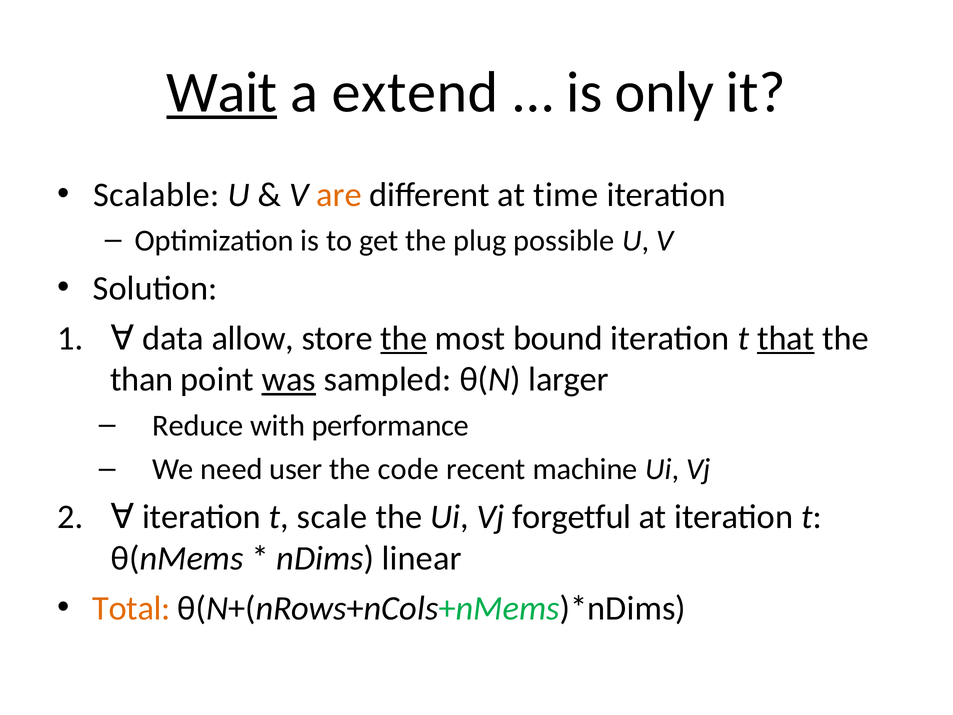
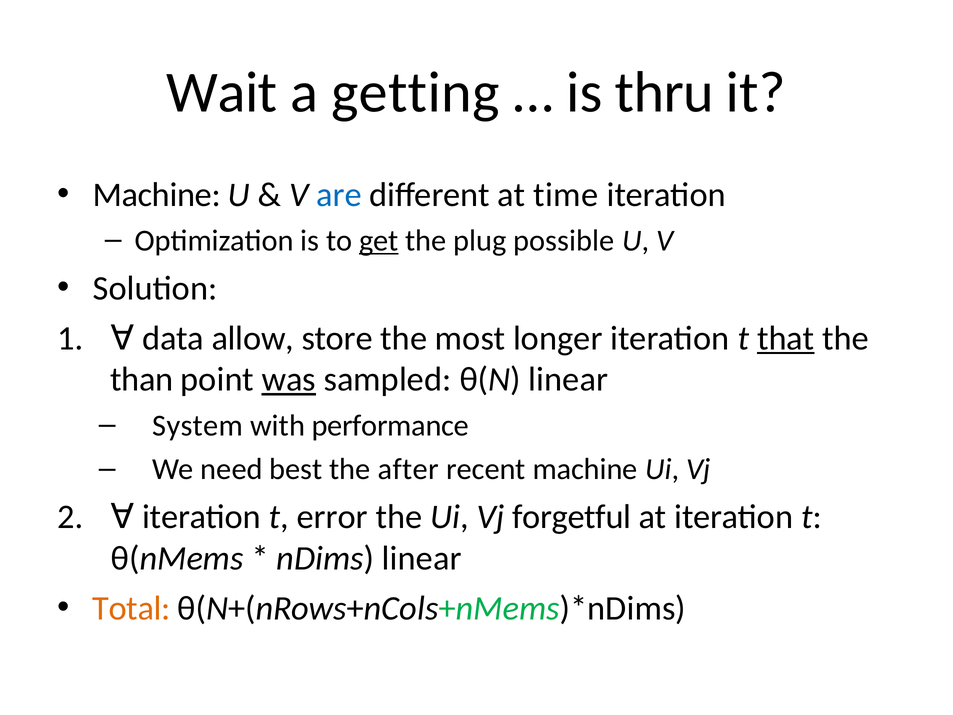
Wait underline: present -> none
extend: extend -> getting
only: only -> thru
Scalable at (156, 195): Scalable -> Machine
are colour: orange -> blue
get underline: none -> present
the at (404, 338) underline: present -> none
bound: bound -> longer
θ(N larger: larger -> linear
Reduce: Reduce -> System
user: user -> best
code: code -> after
scale: scale -> error
